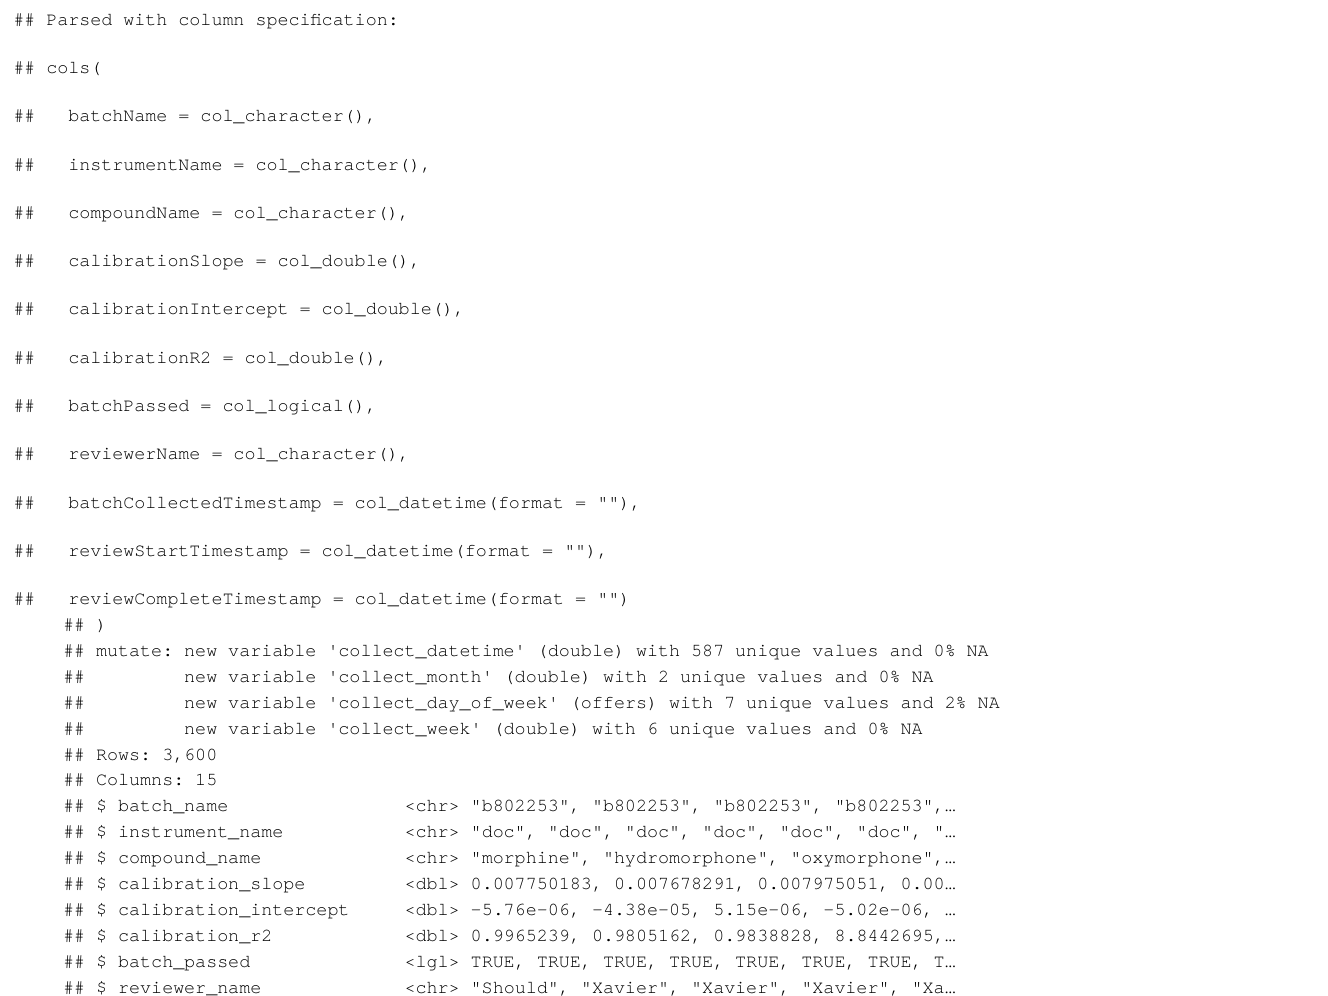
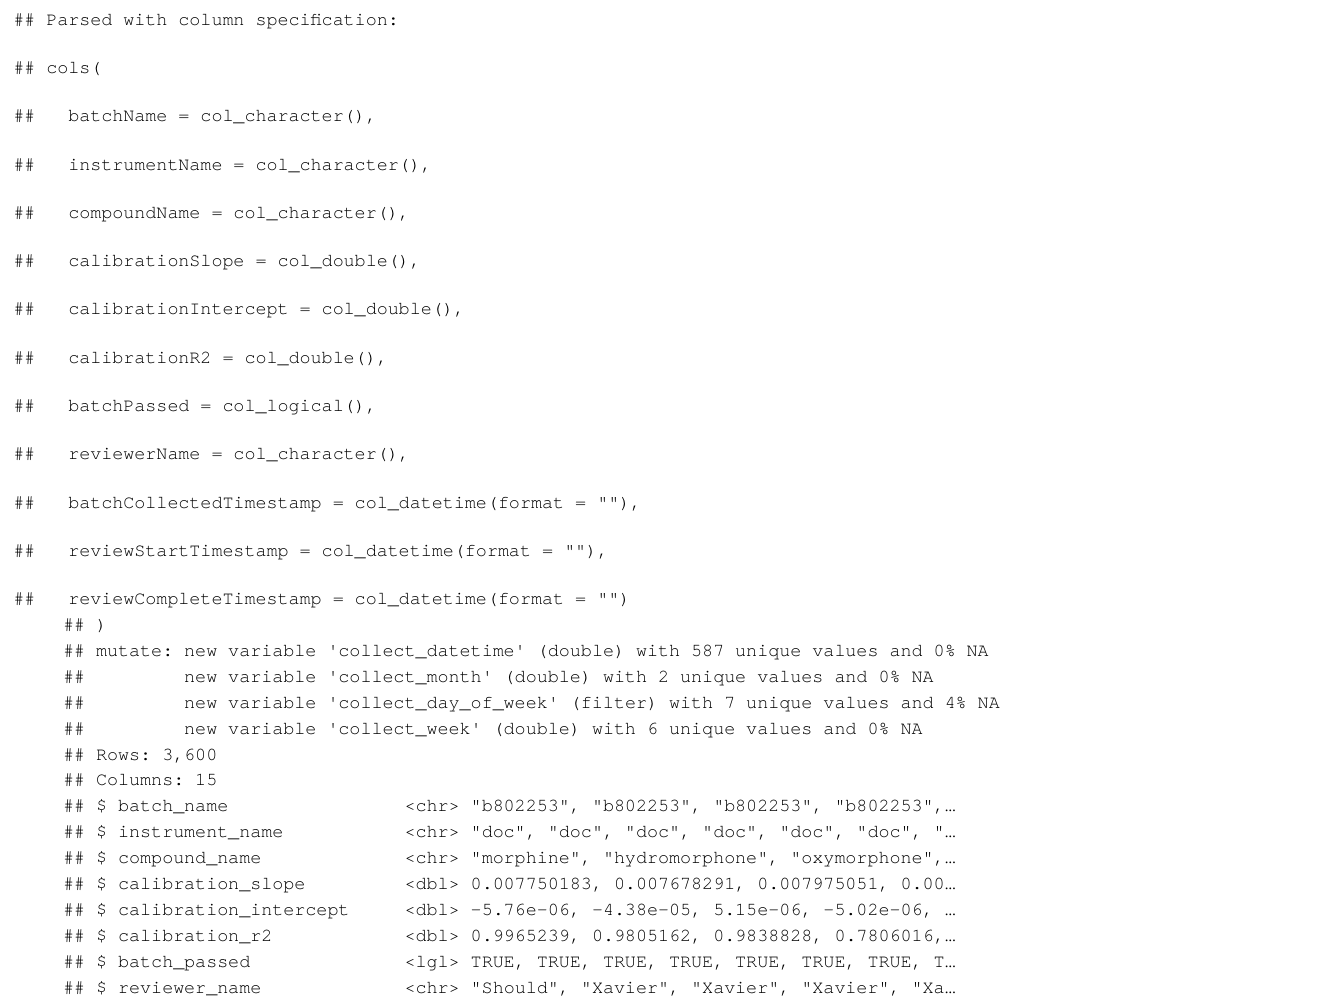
offers: offers -> filter
2%: 2% -> 4%
8.8442695,…: 8.8442695,… -> 0.7806016,…
